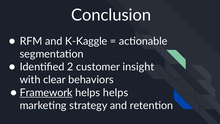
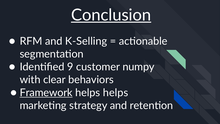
Conclusion underline: none -> present
K-Kaggle: K-Kaggle -> K-Selling
2: 2 -> 9
insight: insight -> numpy
